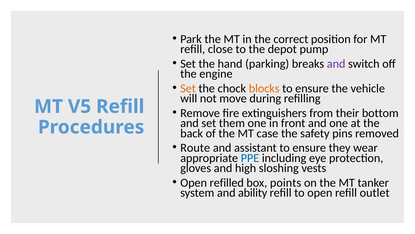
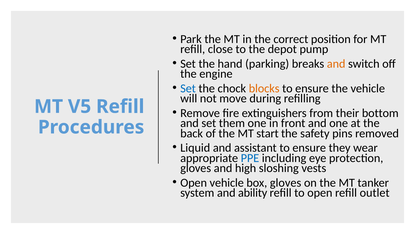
and at (336, 64) colour: purple -> orange
Set at (188, 88) colour: orange -> blue
case: case -> start
Route: Route -> Liquid
Open refilled: refilled -> vehicle
box points: points -> gloves
